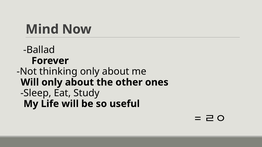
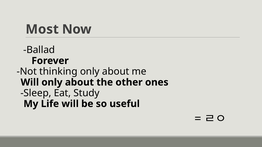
Mind: Mind -> Most
